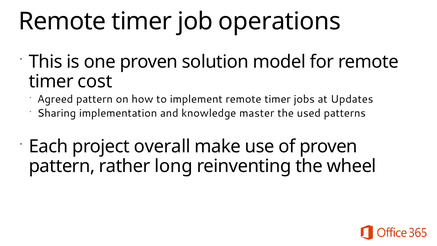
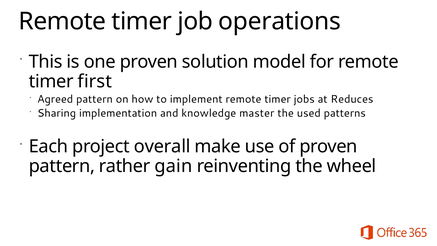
cost: cost -> first
Updates: Updates -> Reduces
long: long -> gain
